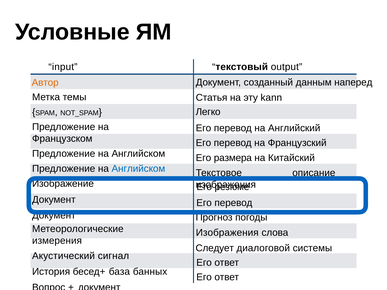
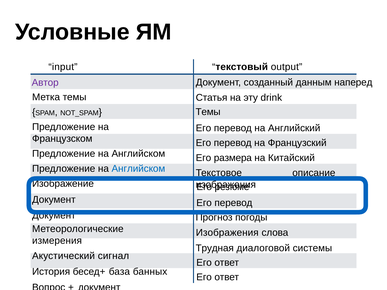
Автор colour: orange -> purple
kann: kann -> drink
Легко at (208, 112): Легко -> Темы
Следует: Следует -> Трудная
